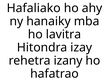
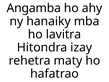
Hafaliako: Hafaliako -> Angamba
izany: izany -> maty
